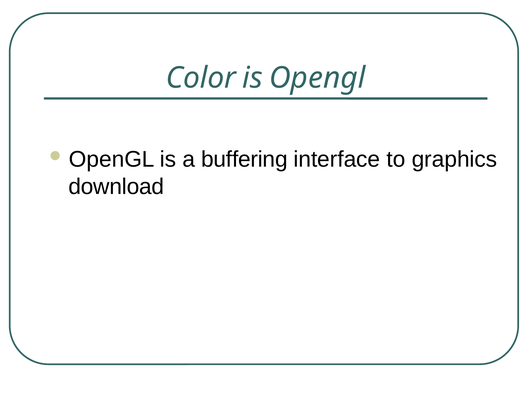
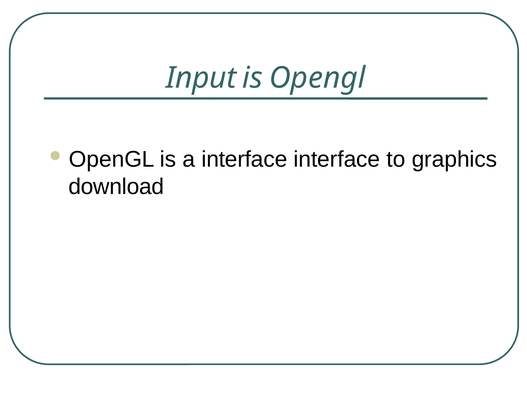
Color: Color -> Input
a buffering: buffering -> interface
